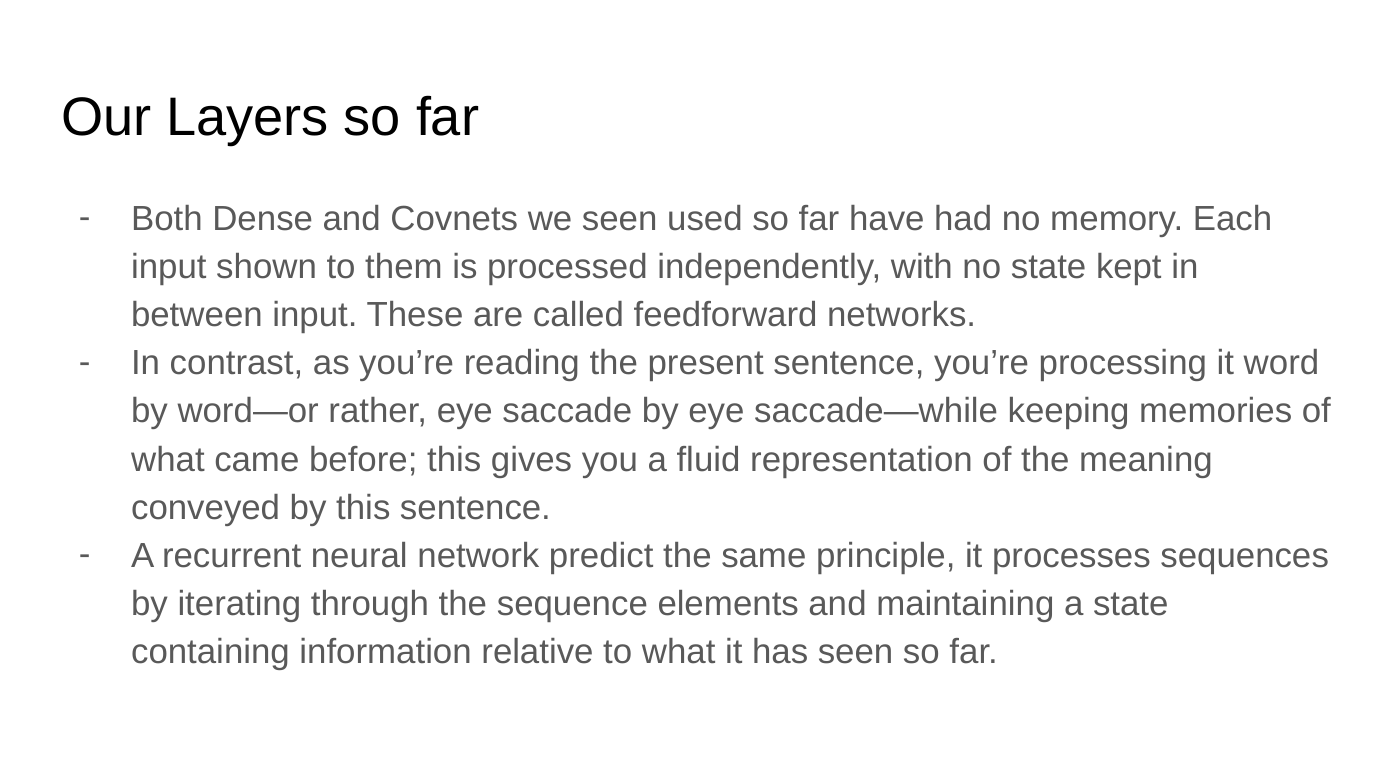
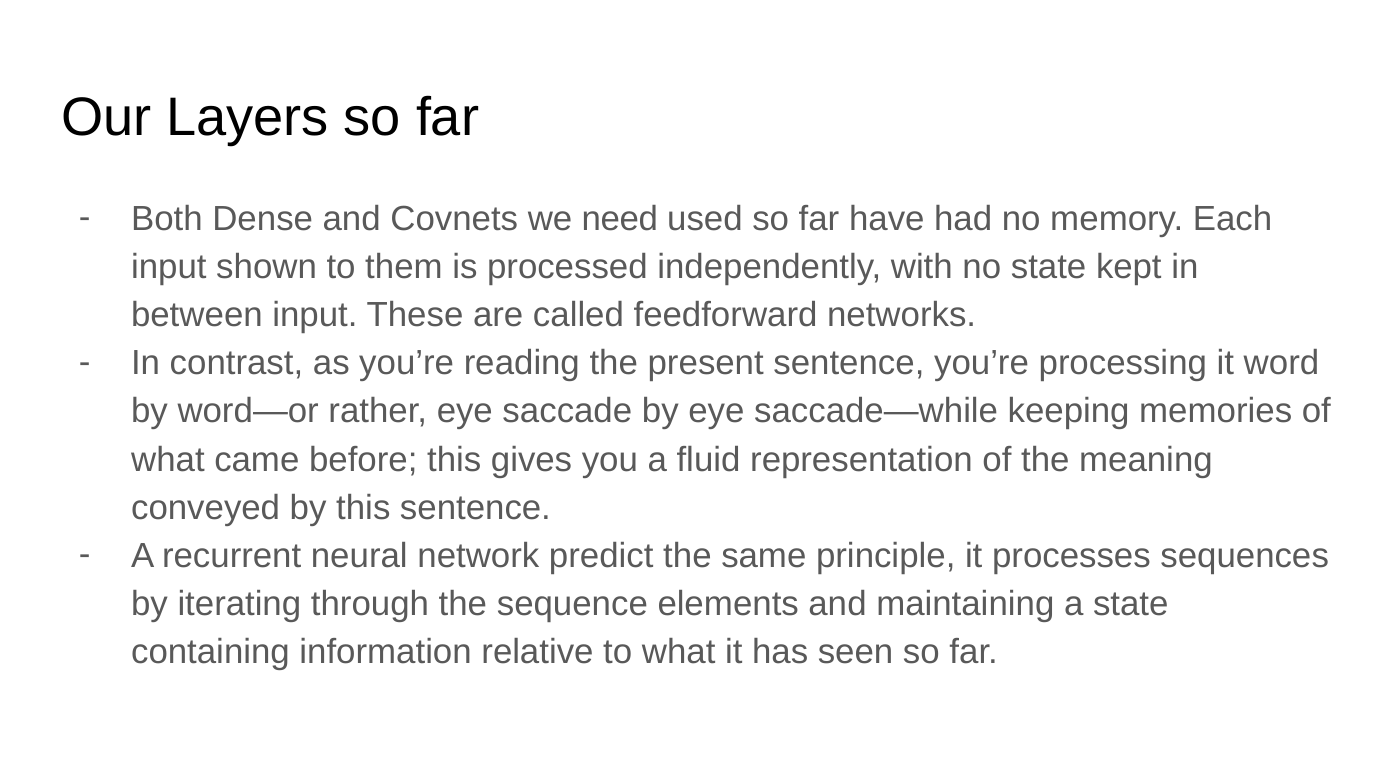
we seen: seen -> need
